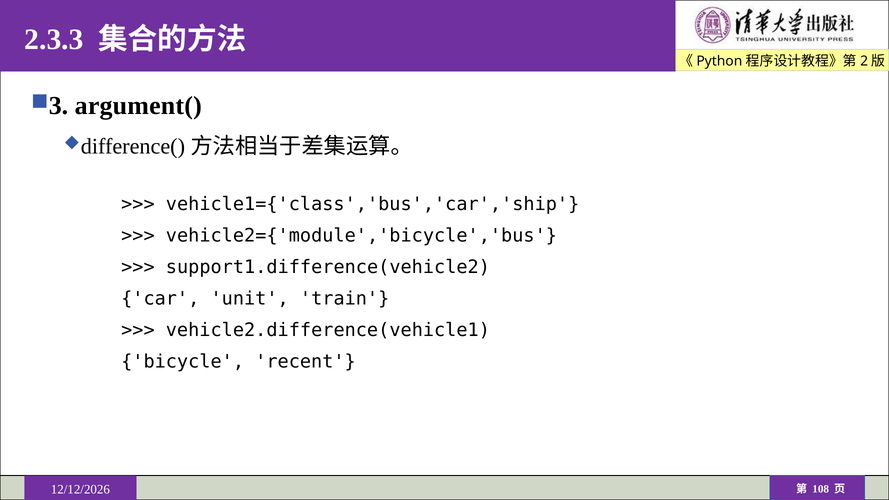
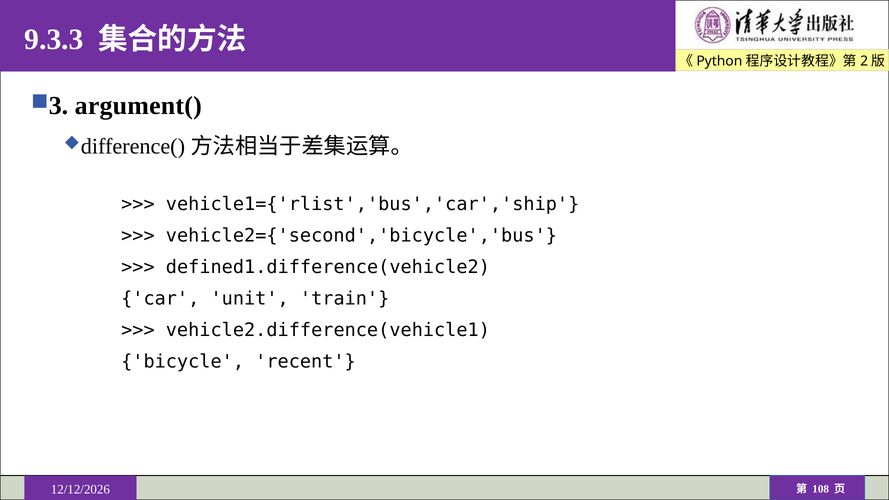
2.3.3: 2.3.3 -> 9.3.3
vehicle1={'class','bus','car','ship: vehicle1={'class','bus','car','ship -> vehicle1={'rlist','bus','car','ship
vehicle2={'module','bicycle','bus: vehicle2={'module','bicycle','bus -> vehicle2={'second','bicycle','bus
support1.difference(vehicle2: support1.difference(vehicle2 -> defined1.difference(vehicle2
